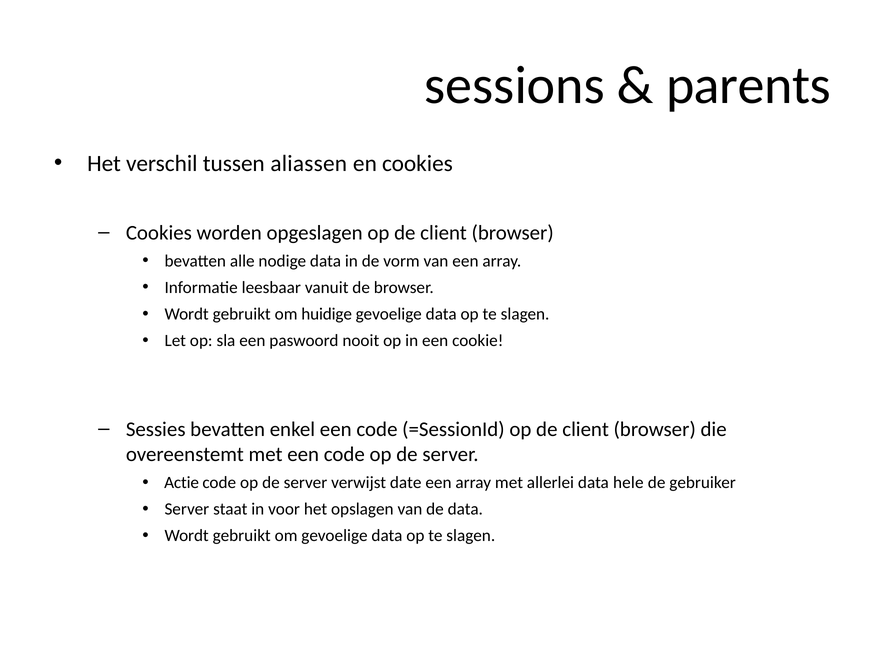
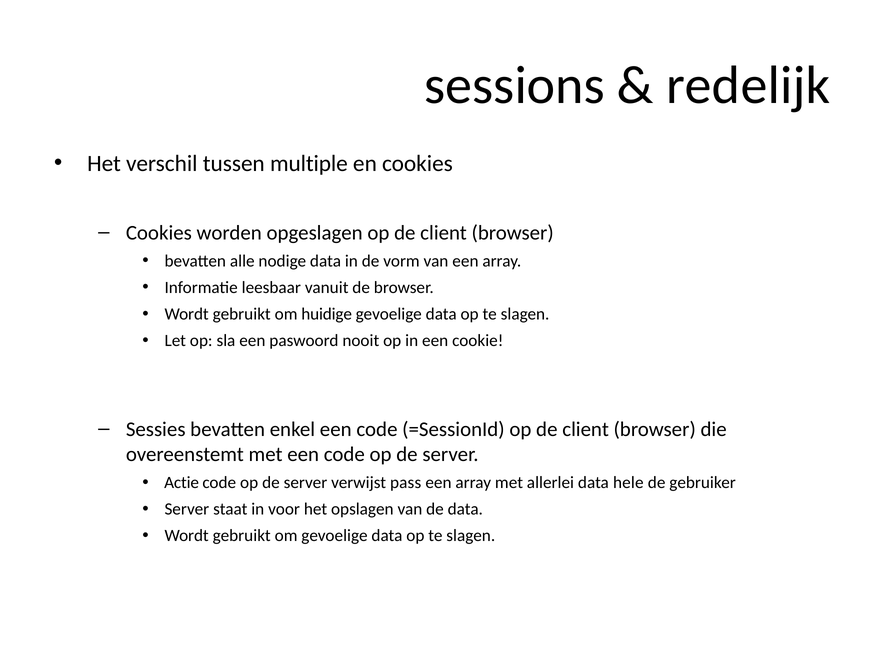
parents: parents -> redelijk
aliassen: aliassen -> multiple
date: date -> pass
